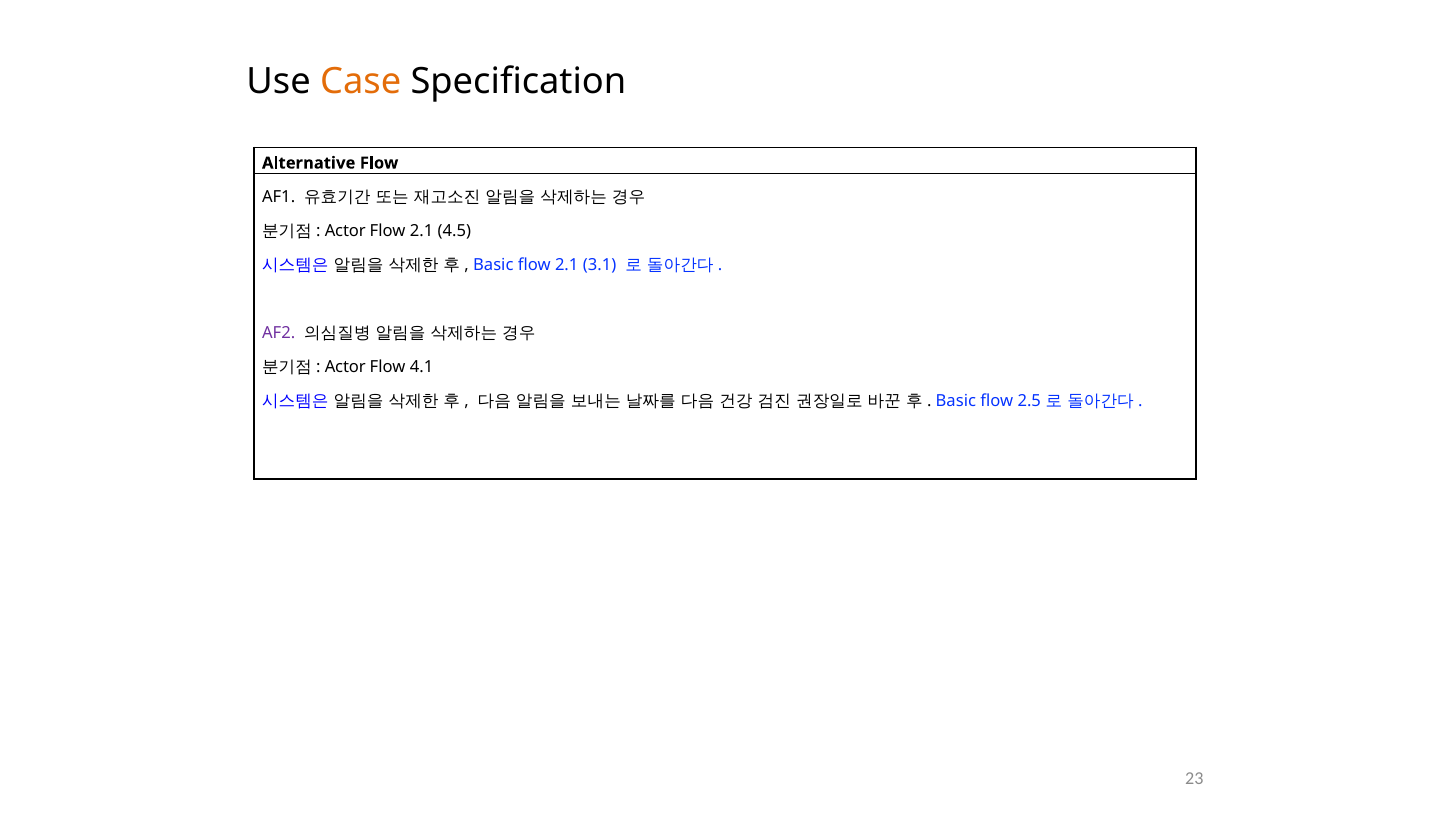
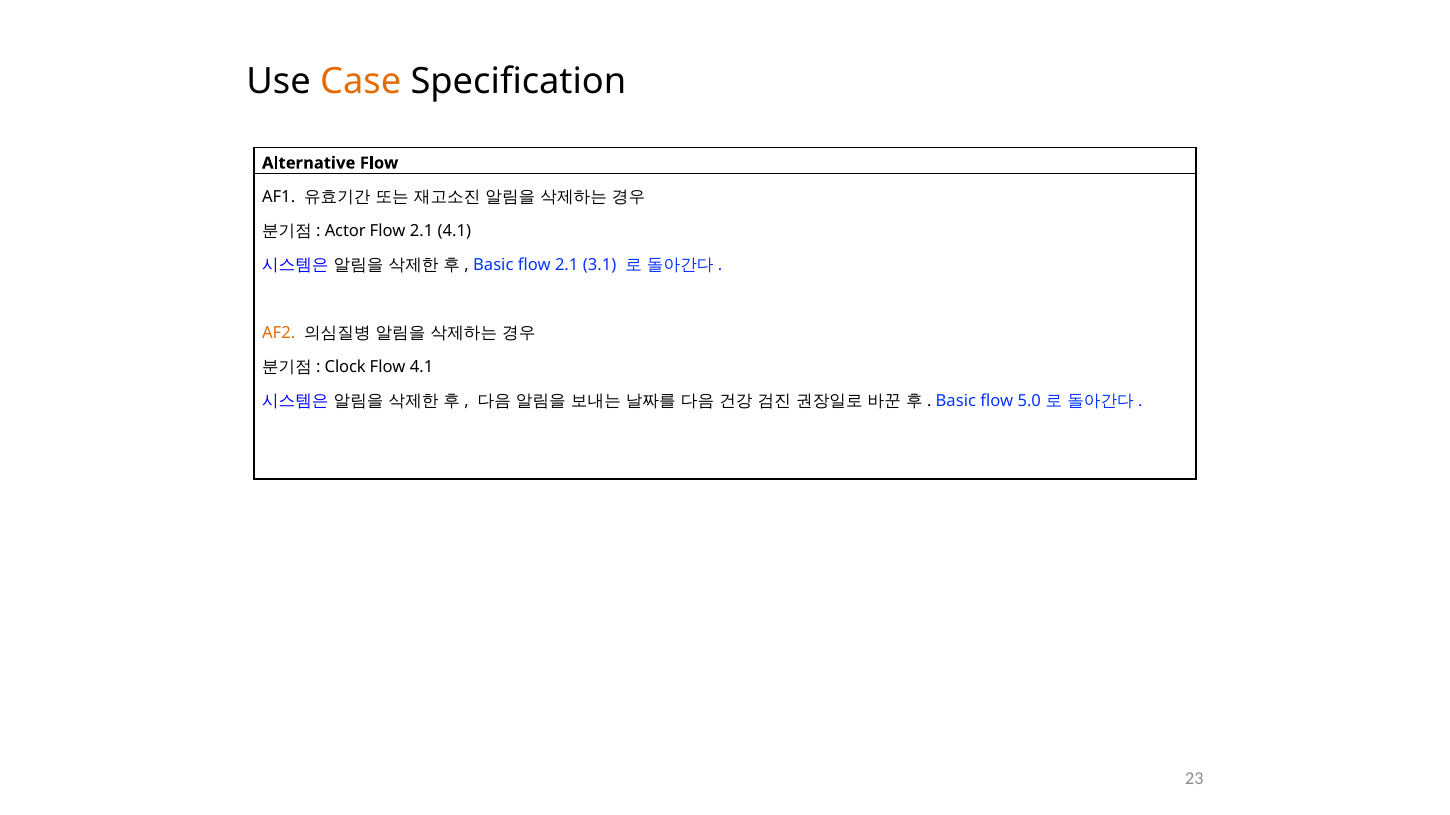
2.1 4.5: 4.5 -> 4.1
AF2 colour: purple -> orange
Actor at (345, 367): Actor -> Clock
2.5: 2.5 -> 5.0
